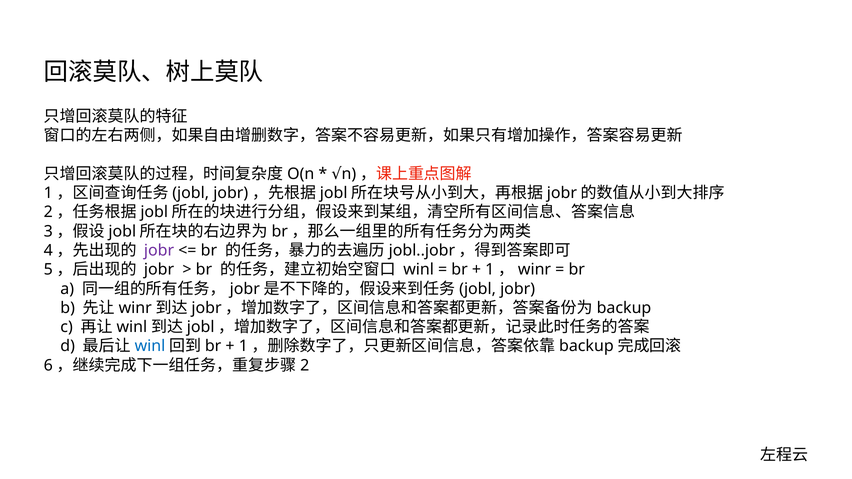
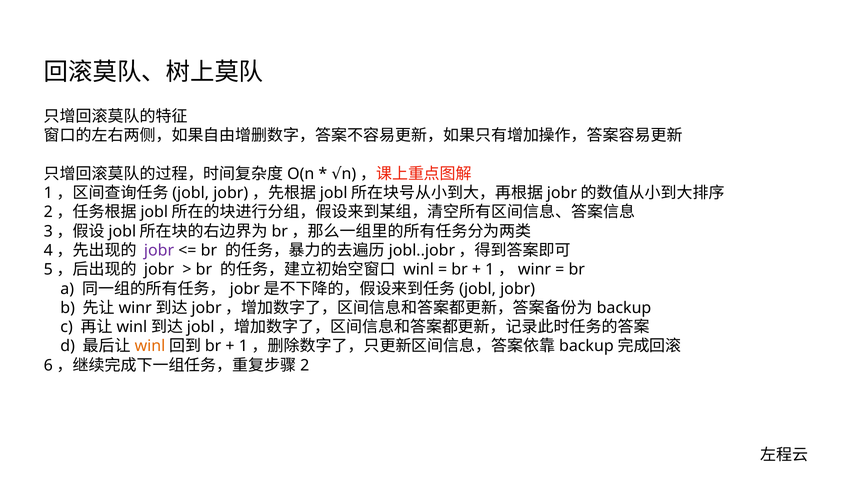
winl at (150, 346) colour: blue -> orange
